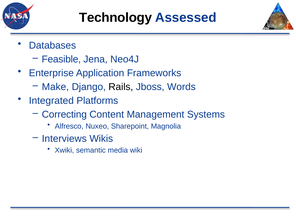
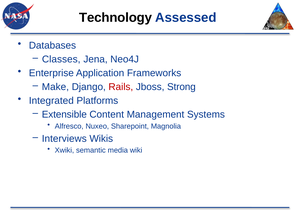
Feasible: Feasible -> Classes
Rails colour: black -> red
Words: Words -> Strong
Correcting: Correcting -> Extensible
